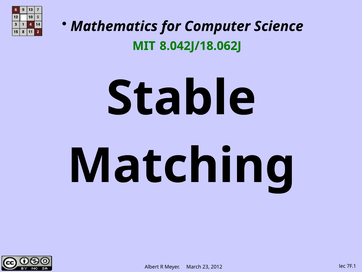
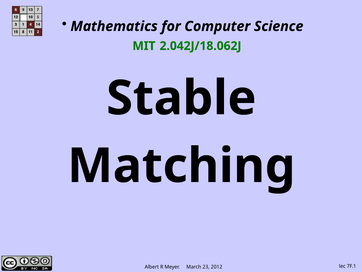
8.042J/18.062J: 8.042J/18.062J -> 2.042J/18.062J
